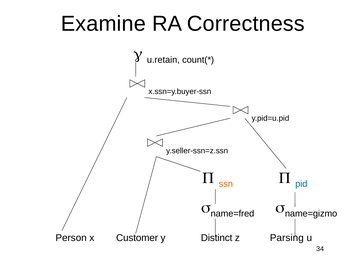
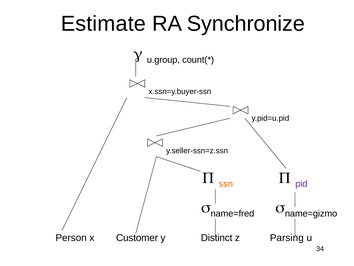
Examine: Examine -> Estimate
Correctness: Correctness -> Synchronize
u.retain: u.retain -> u.group
pid colour: blue -> purple
